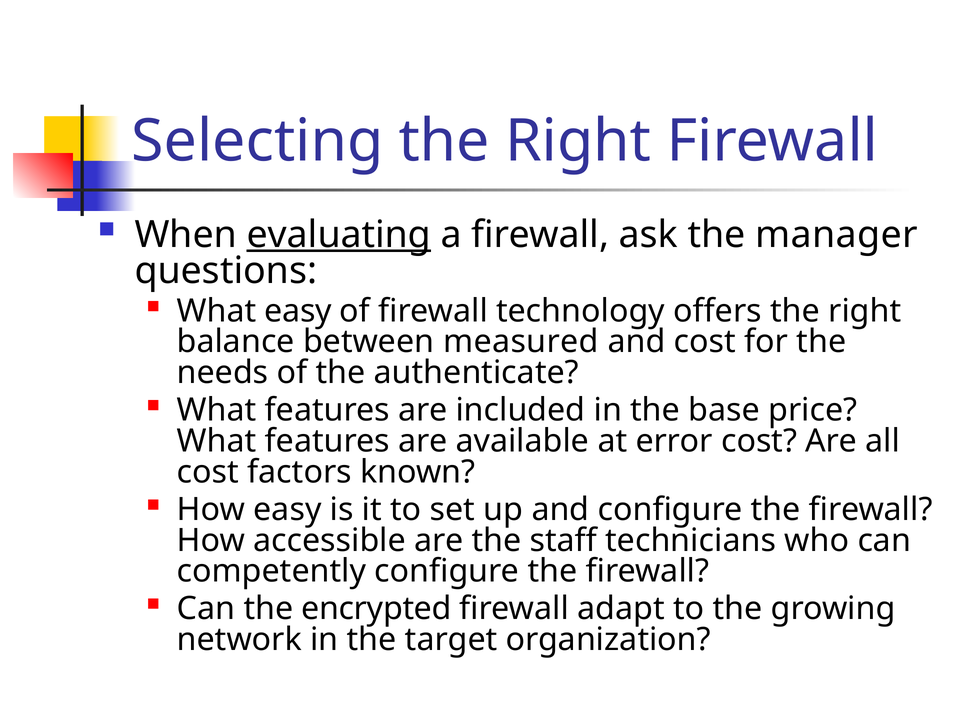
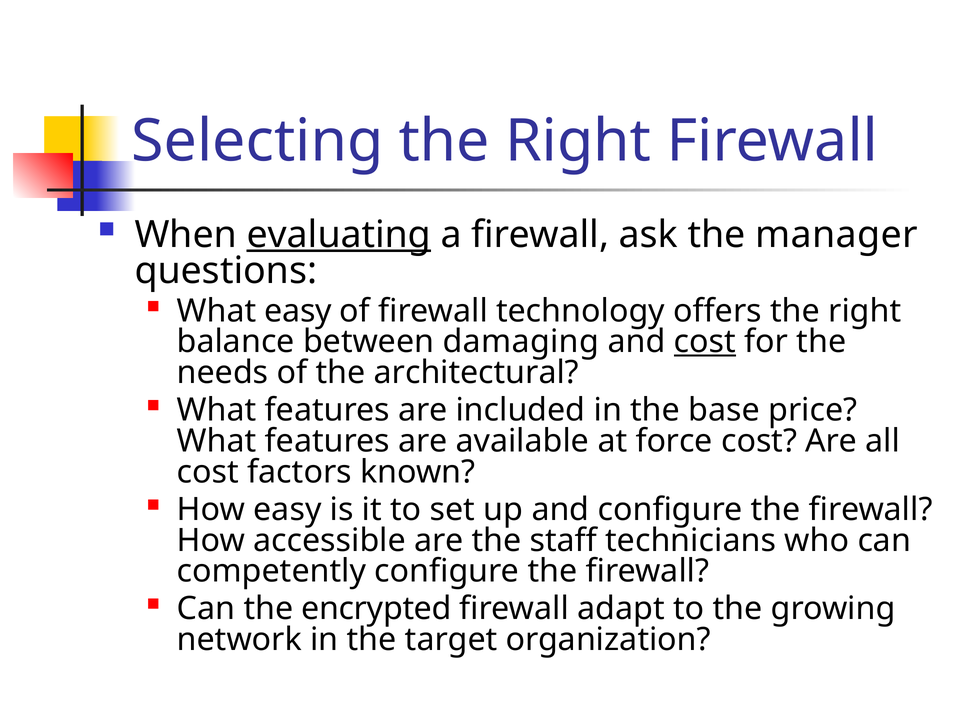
measured: measured -> damaging
cost at (705, 342) underline: none -> present
authenticate: authenticate -> architectural
error: error -> force
